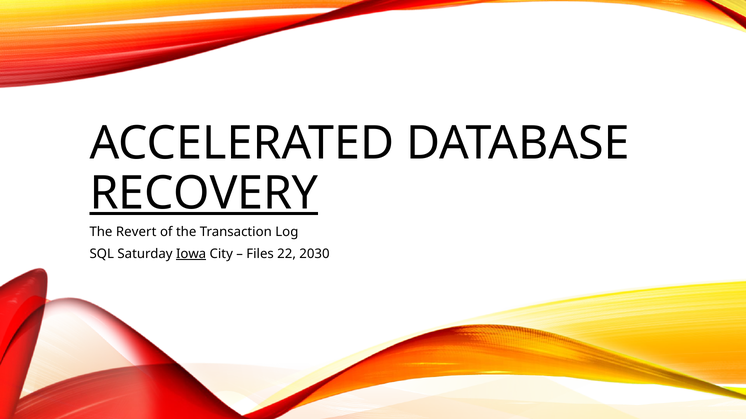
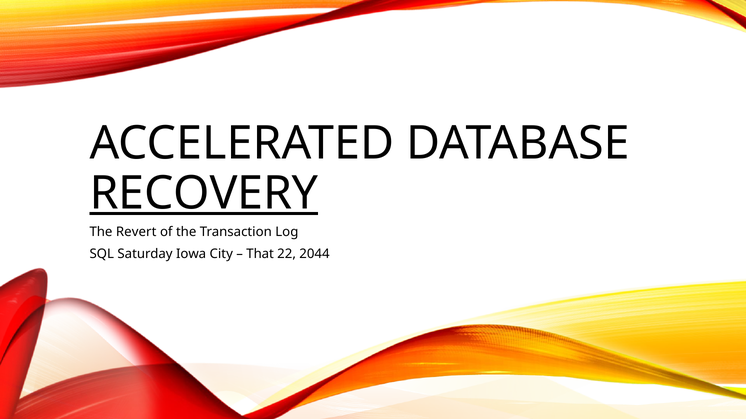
Iowa underline: present -> none
Files: Files -> That
2030: 2030 -> 2044
